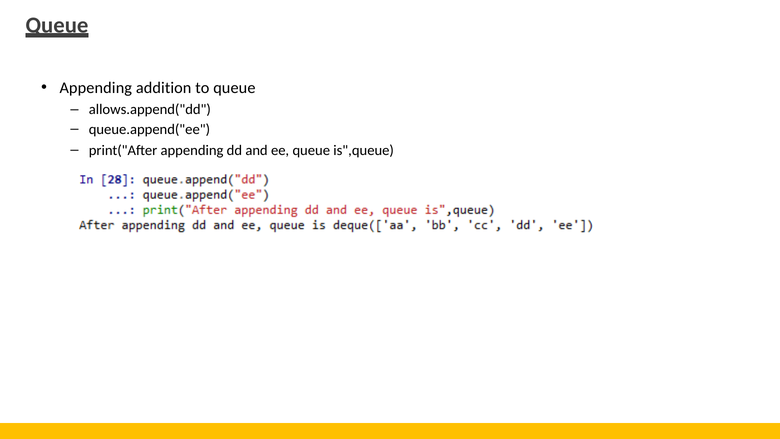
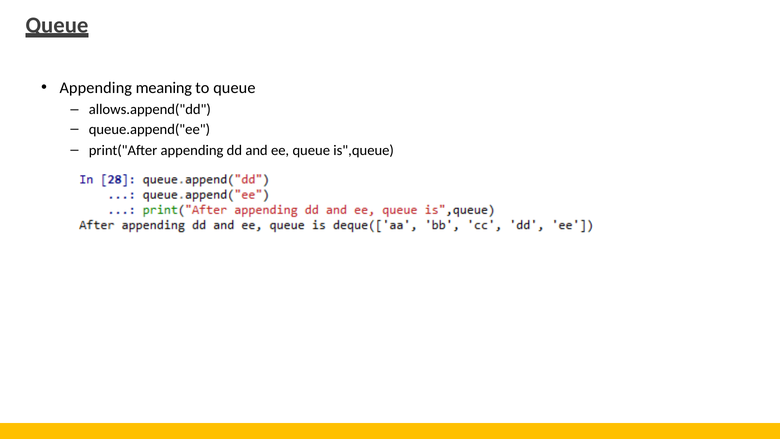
addition: addition -> meaning
